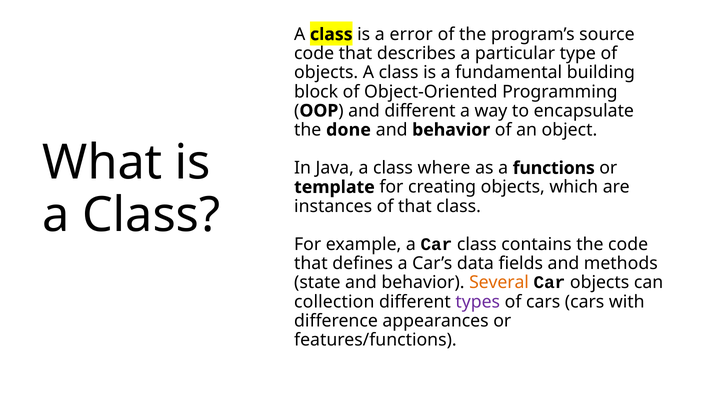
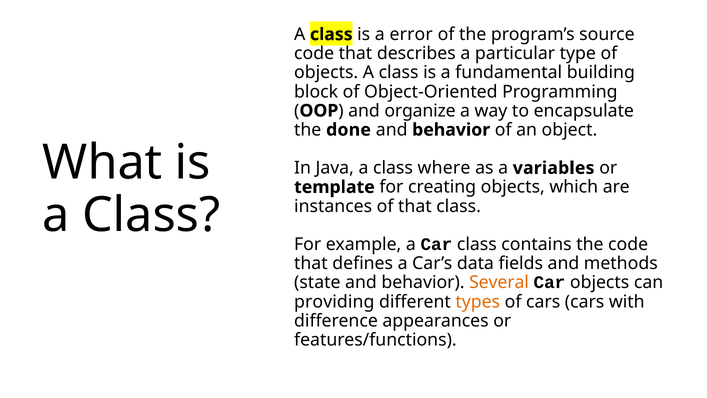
and different: different -> organize
functions: functions -> variables
collection: collection -> providing
types colour: purple -> orange
